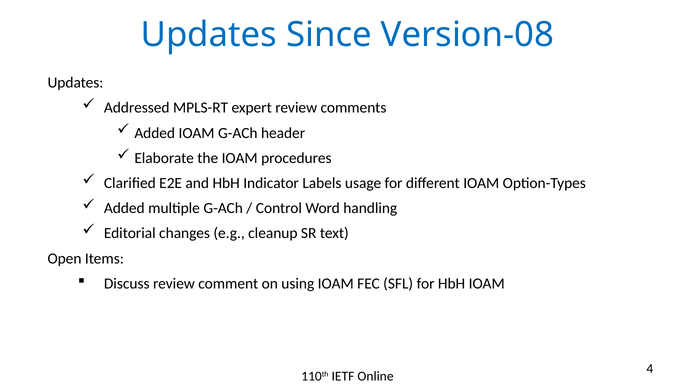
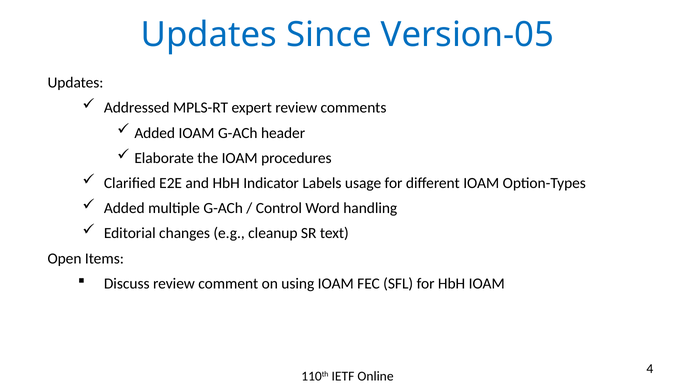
Version-08: Version-08 -> Version-05
